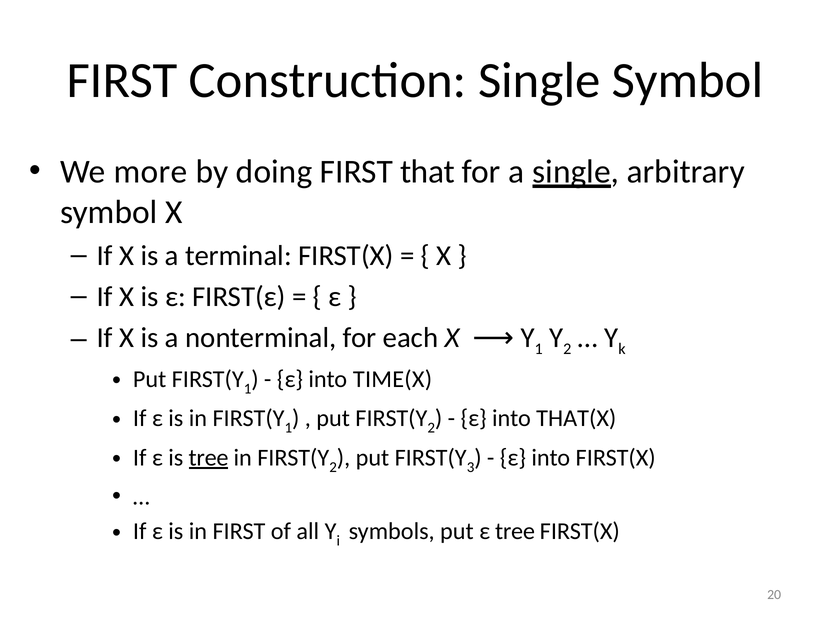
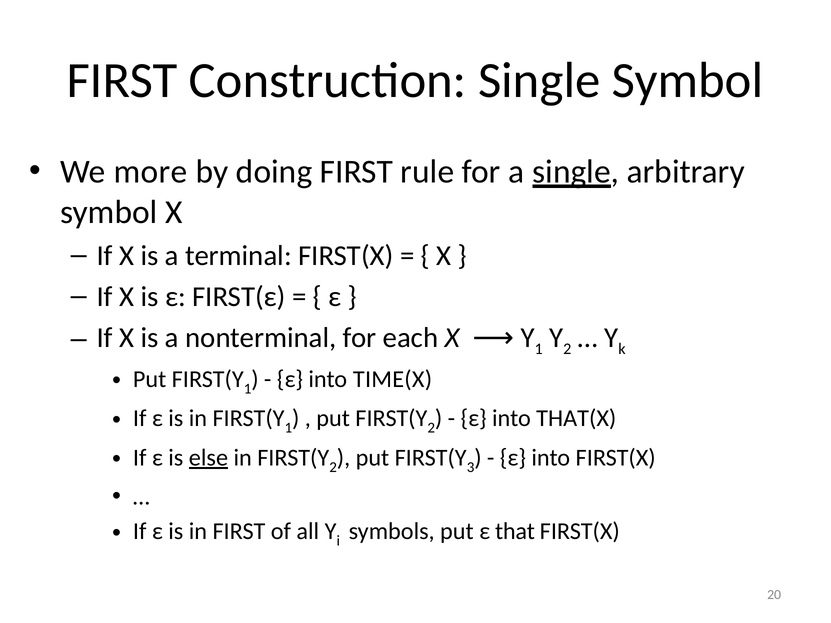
that: that -> rule
is tree: tree -> else
ε tree: tree -> that
